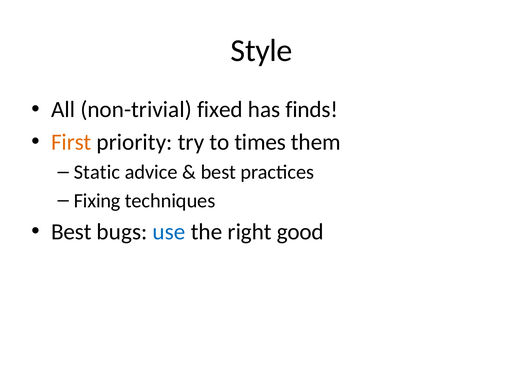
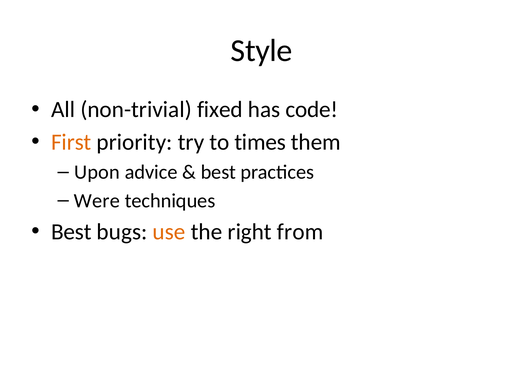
finds: finds -> code
Static: Static -> Upon
Fixing: Fixing -> Were
use colour: blue -> orange
good: good -> from
